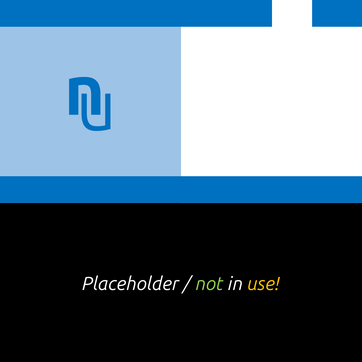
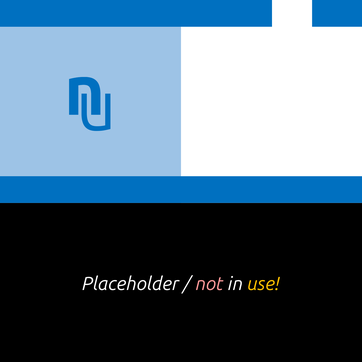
not colour: light green -> pink
